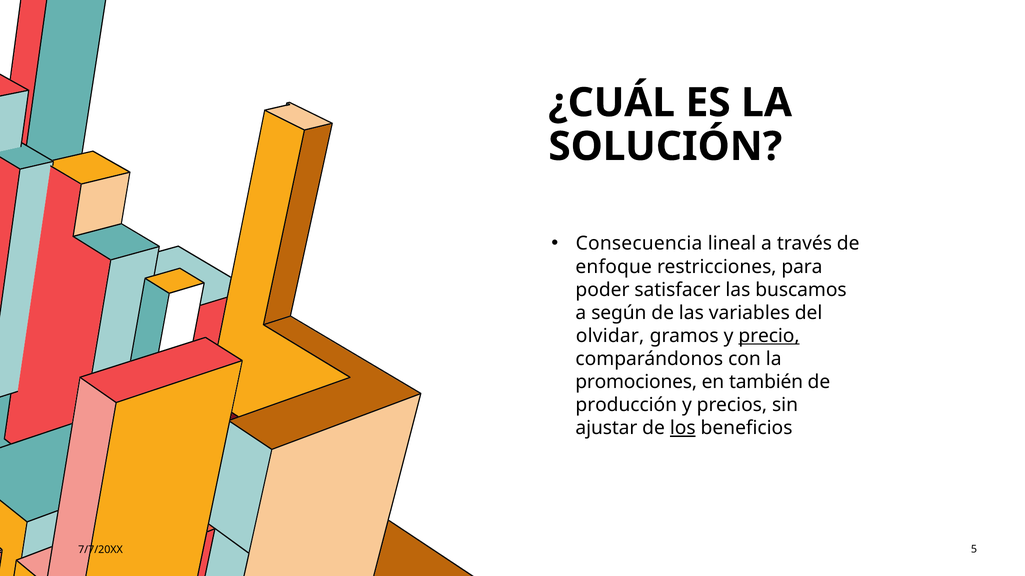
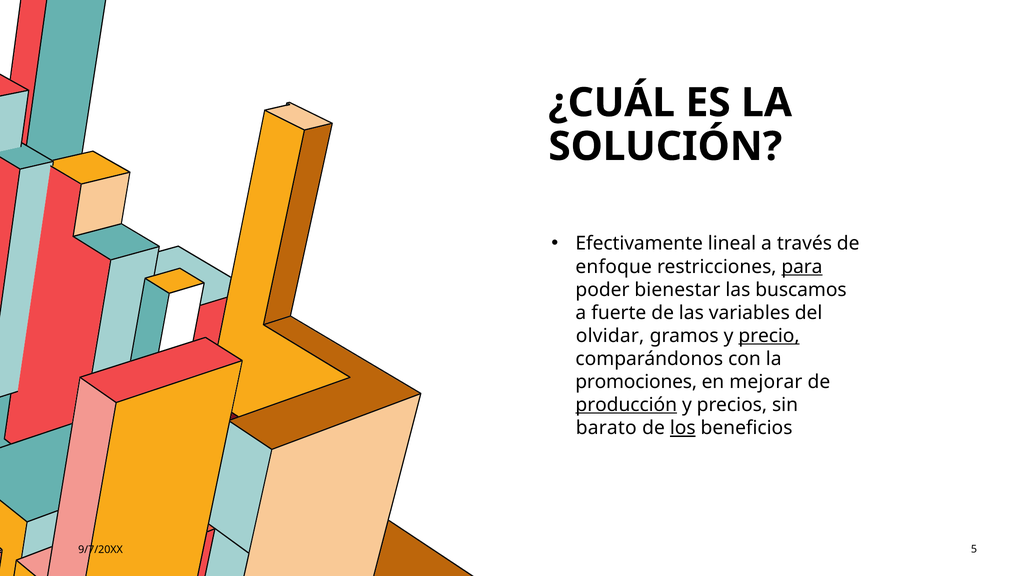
Consecuencia: Consecuencia -> Efectivamente
para underline: none -> present
satisfacer: satisfacer -> bienestar
según: según -> fuerte
también: también -> mejorar
producción underline: none -> present
ajustar: ajustar -> barato
7/7/20XX: 7/7/20XX -> 9/7/20XX
